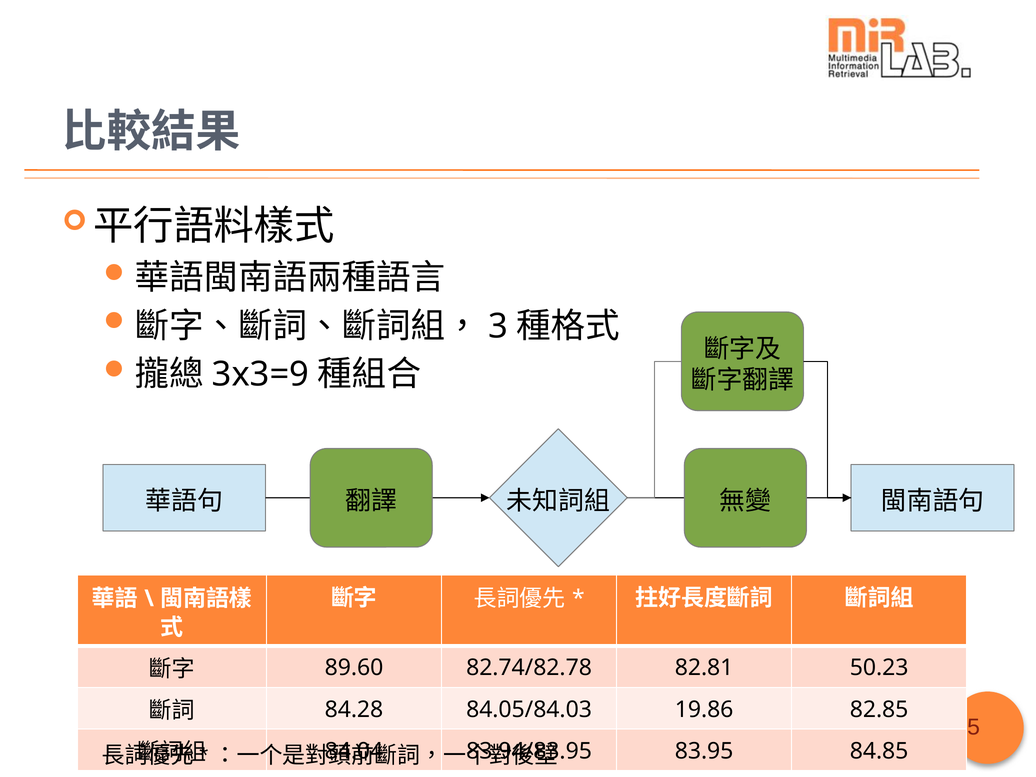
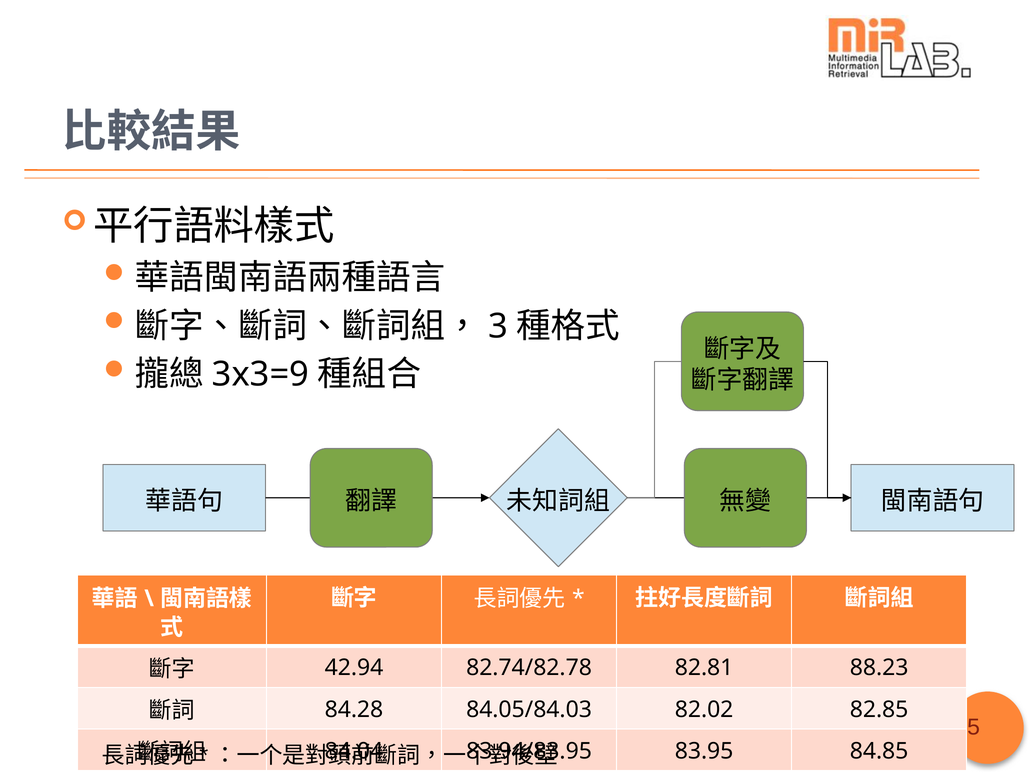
89.60: 89.60 -> 42.94
50.23: 50.23 -> 88.23
19.86: 19.86 -> 82.02
